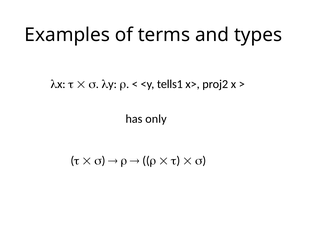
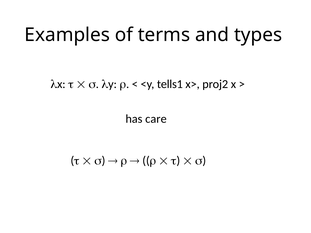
only: only -> care
